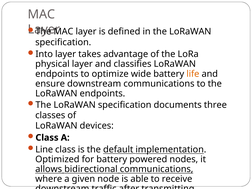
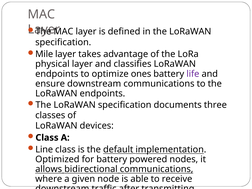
Into: Into -> Mile
wide: wide -> ones
life colour: orange -> purple
